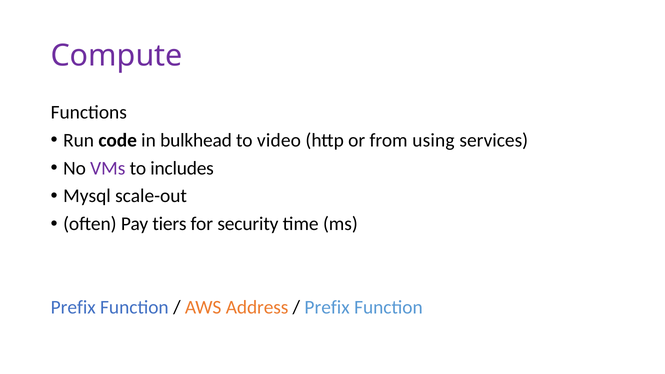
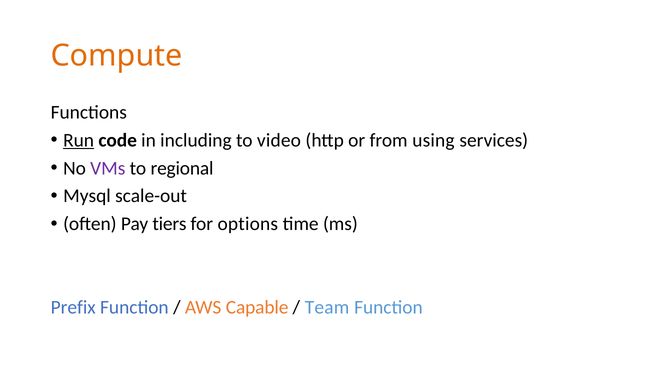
Compute colour: purple -> orange
Run underline: none -> present
bulkhead: bulkhead -> including
includes: includes -> regional
security: security -> options
Address: Address -> Capable
Prefix at (327, 308): Prefix -> Team
